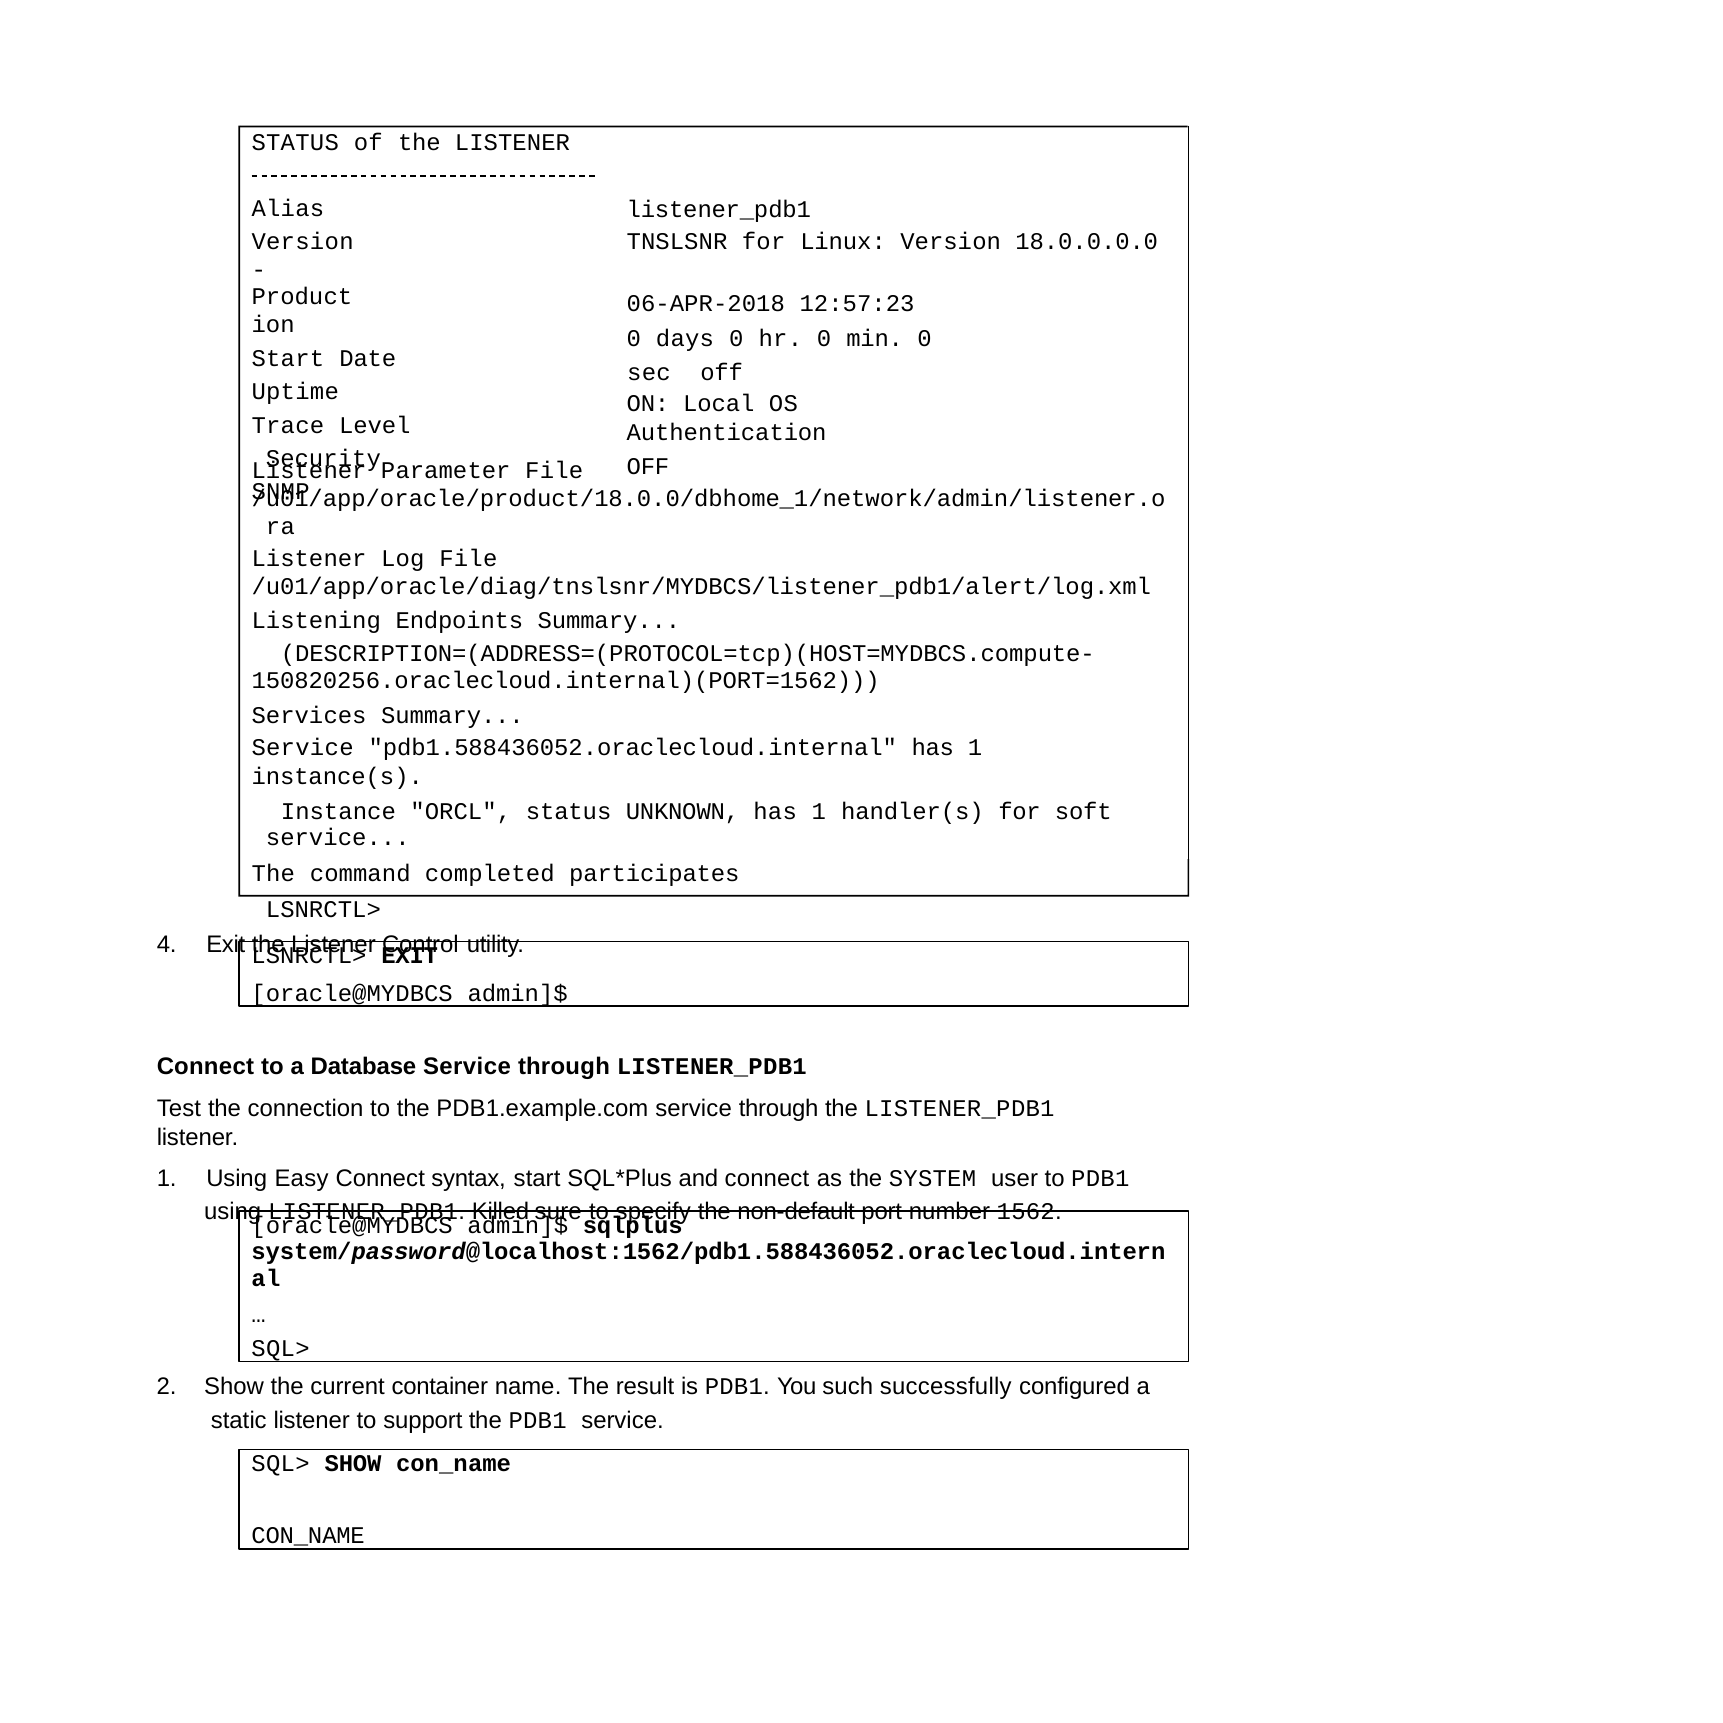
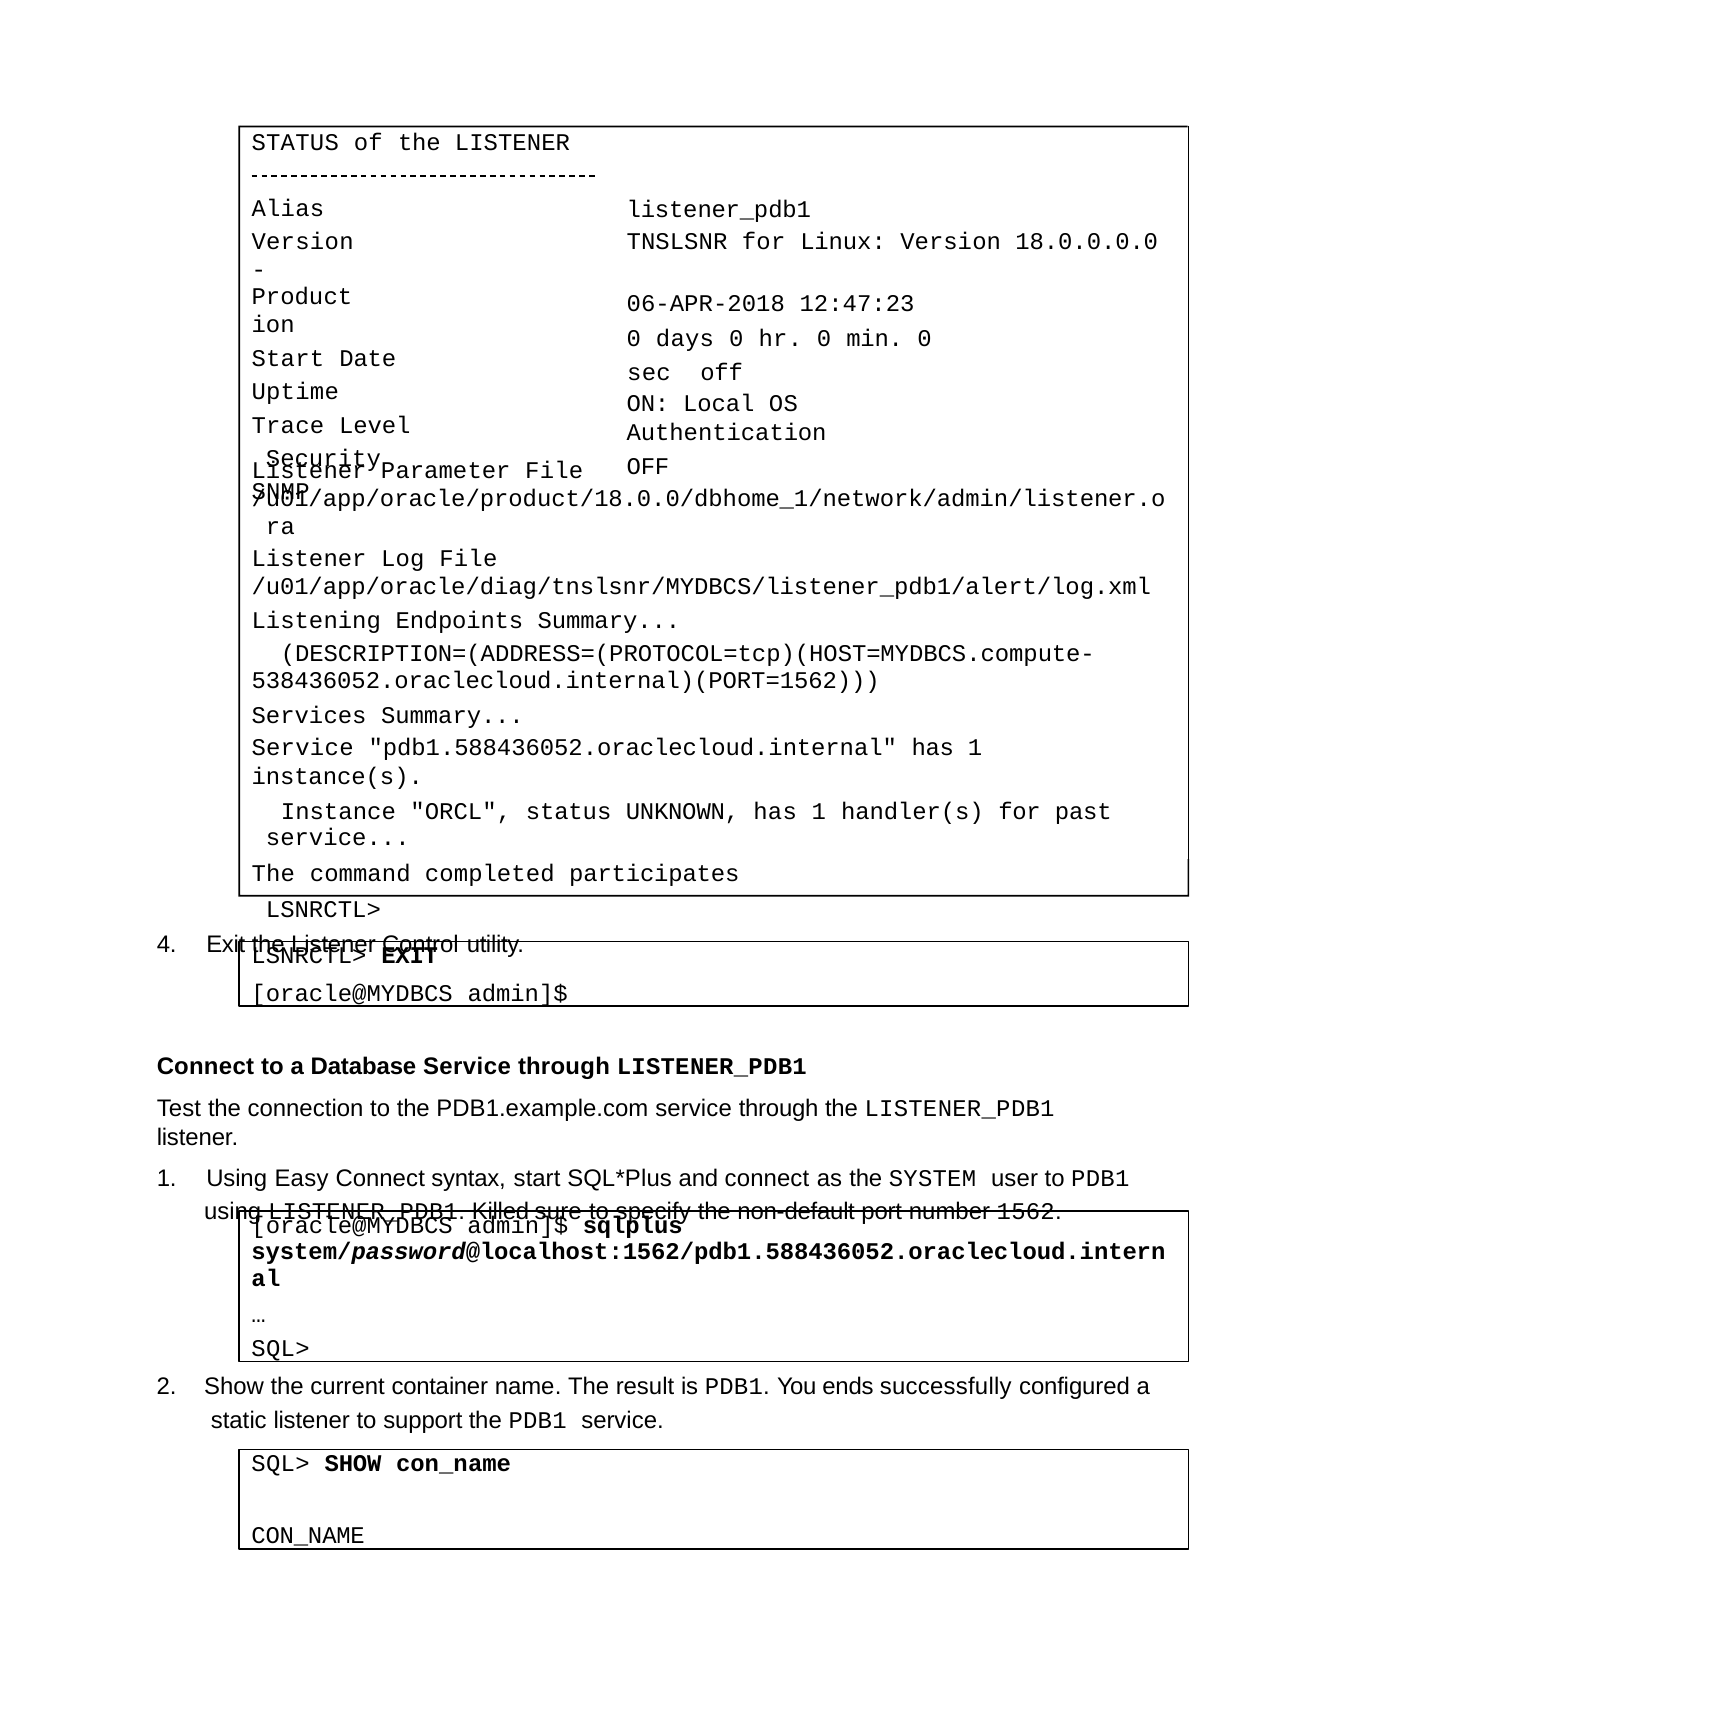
12:57:23: 12:57:23 -> 12:47:23
150820256.oraclecloud.internal)(PORT=1562: 150820256.oraclecloud.internal)(PORT=1562 -> 538436052.oraclecloud.internal)(PORT=1562
soft: soft -> past
such: such -> ends
